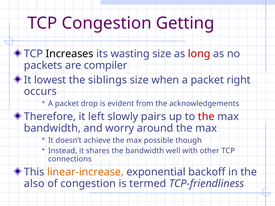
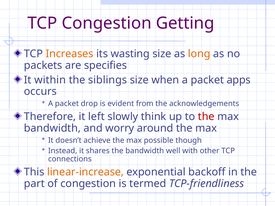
Increases colour: black -> orange
long colour: red -> orange
compiler: compiler -> specifies
lowest: lowest -> within
right: right -> apps
pairs: pairs -> think
also: also -> part
